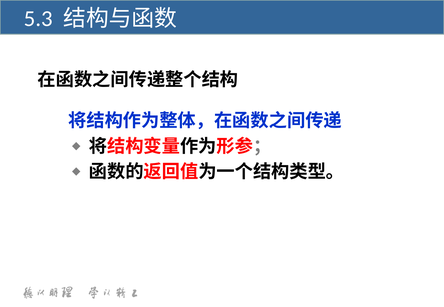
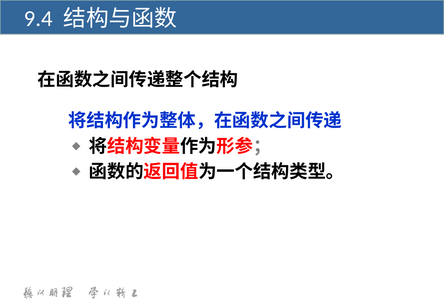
5.3: 5.3 -> 9.4
